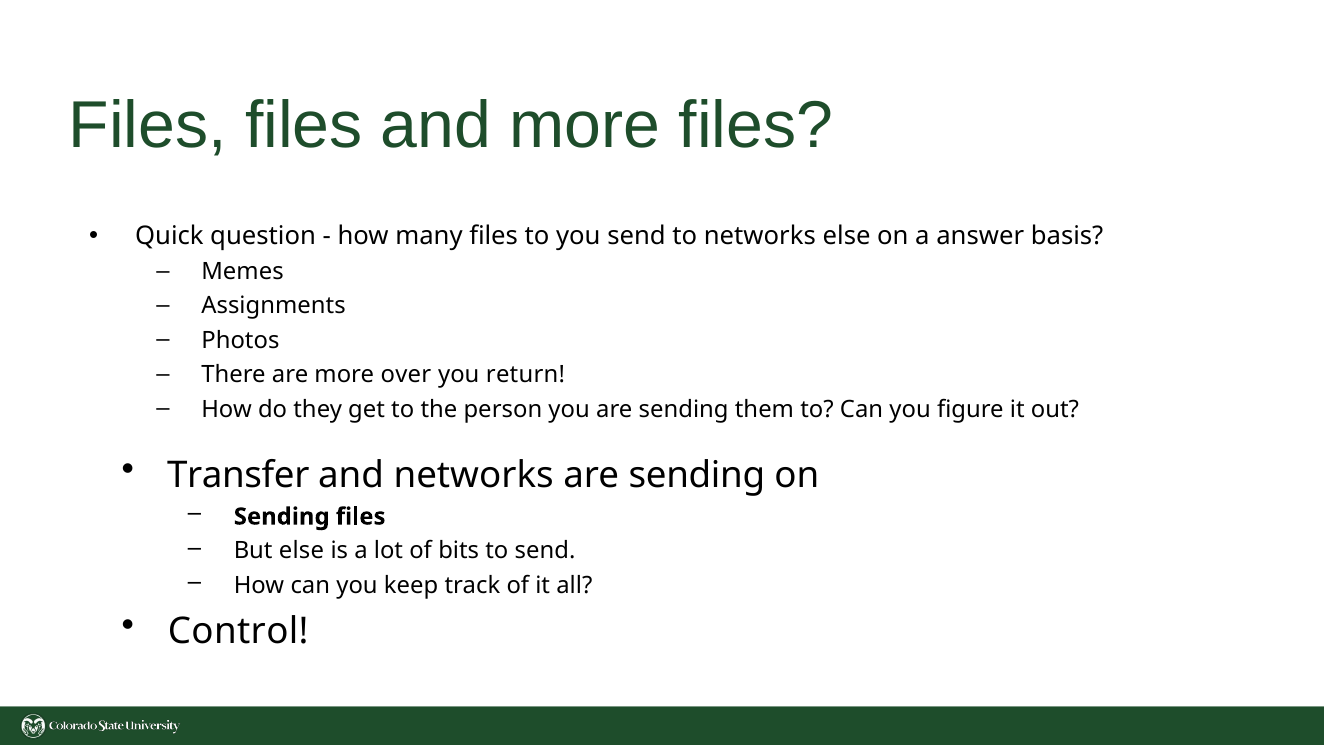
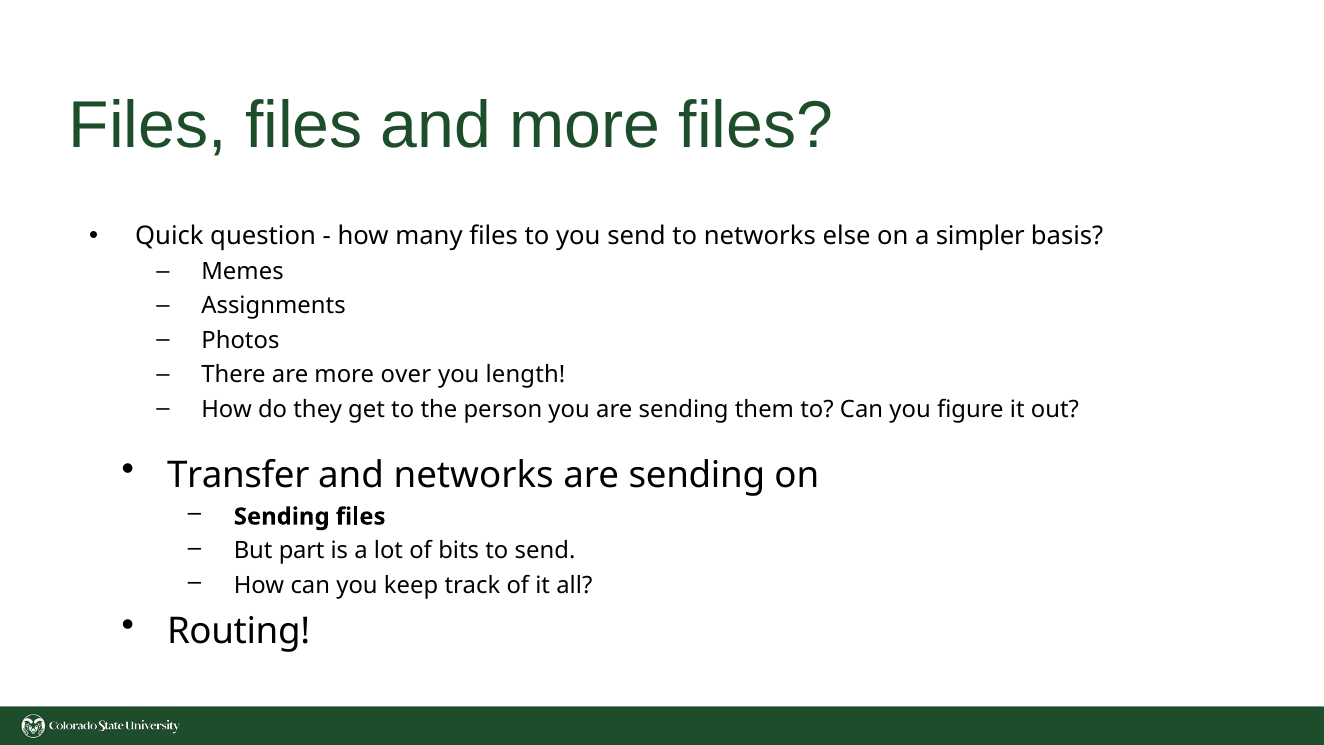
answer: answer -> simpler
return: return -> length
But else: else -> part
Control: Control -> Routing
